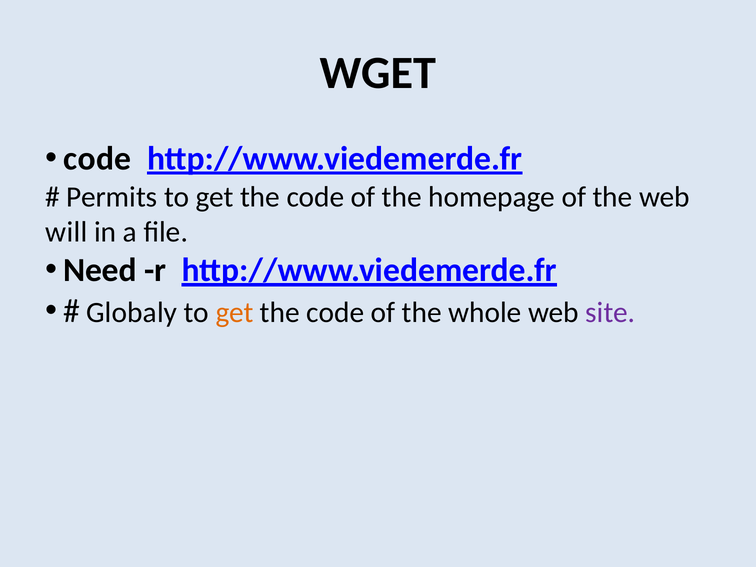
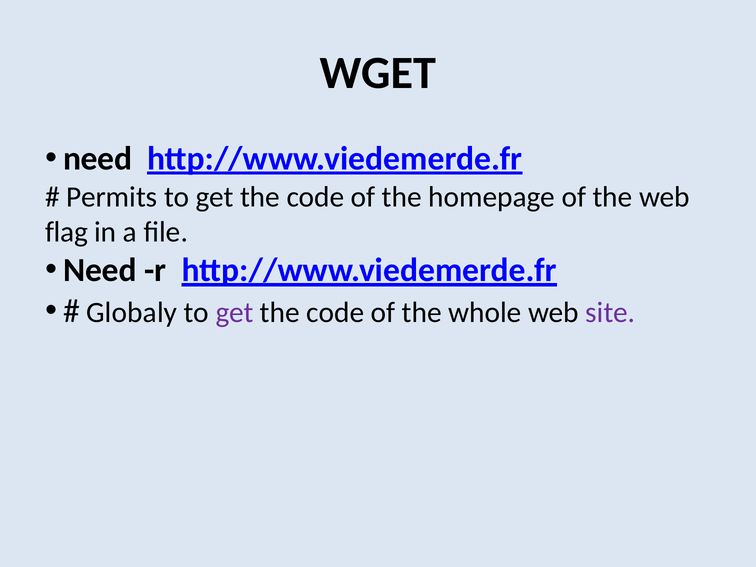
code at (97, 159): code -> need
will: will -> flag
get at (235, 313) colour: orange -> purple
